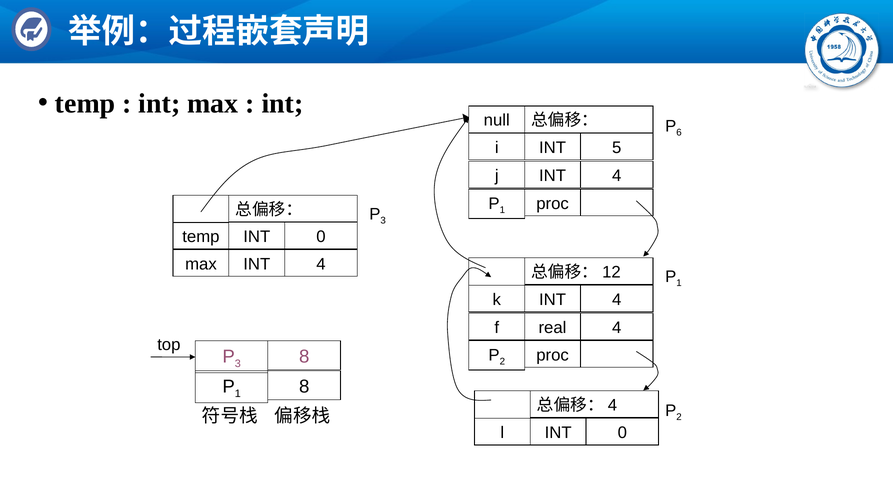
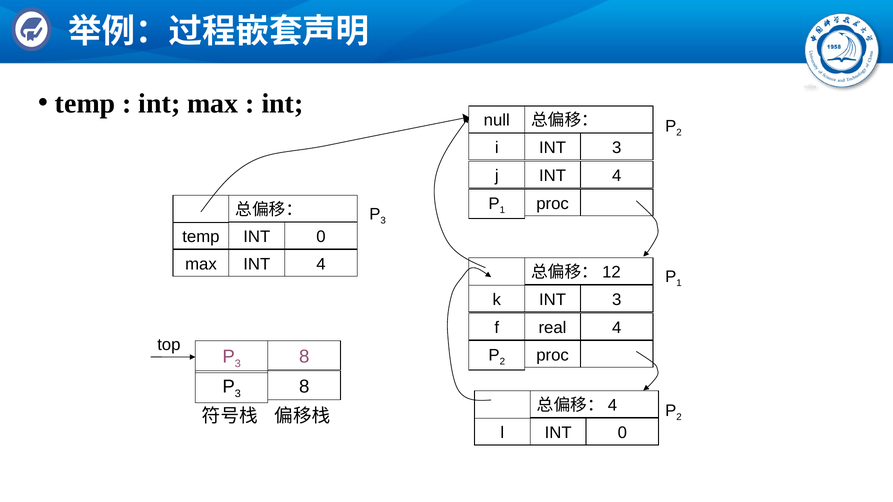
6 at (679, 133): 6 -> 2
i INT 5: 5 -> 3
k INT 4: 4 -> 3
1 at (238, 394): 1 -> 3
